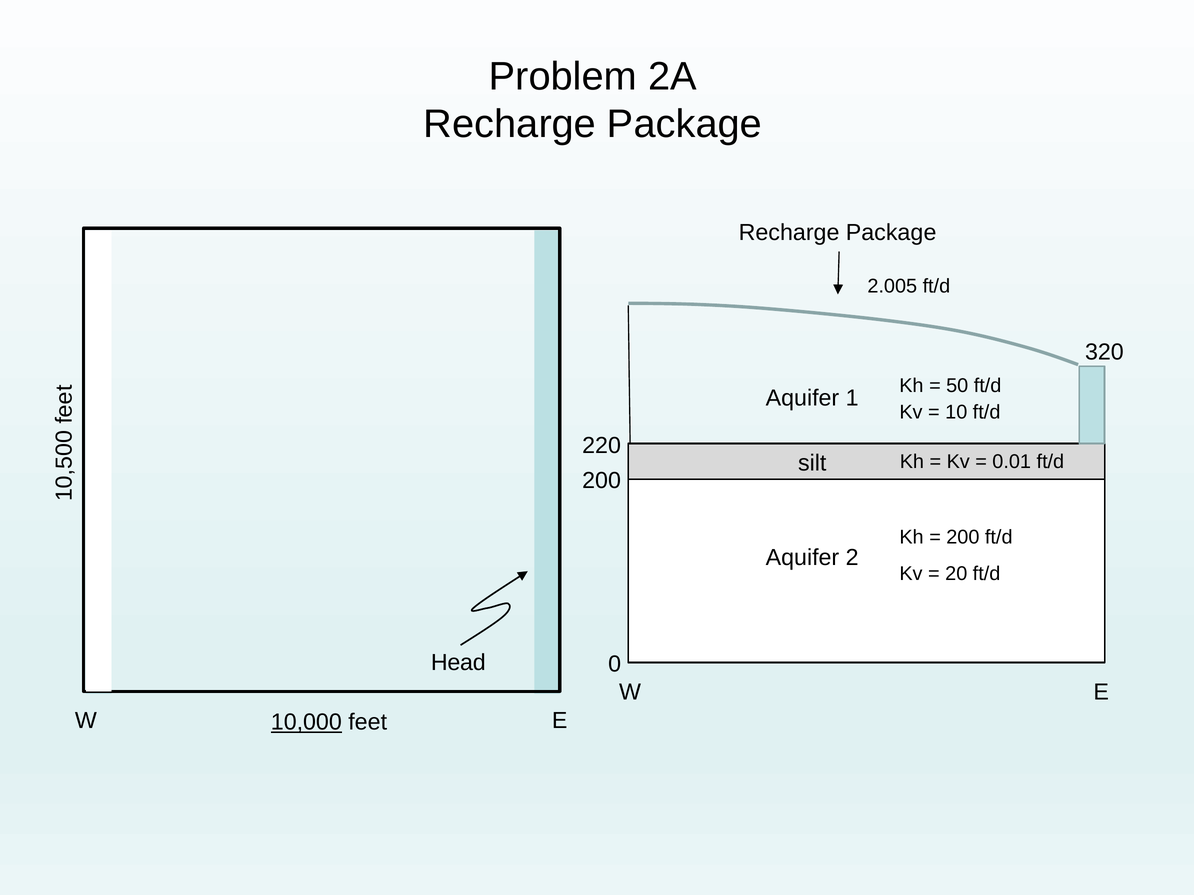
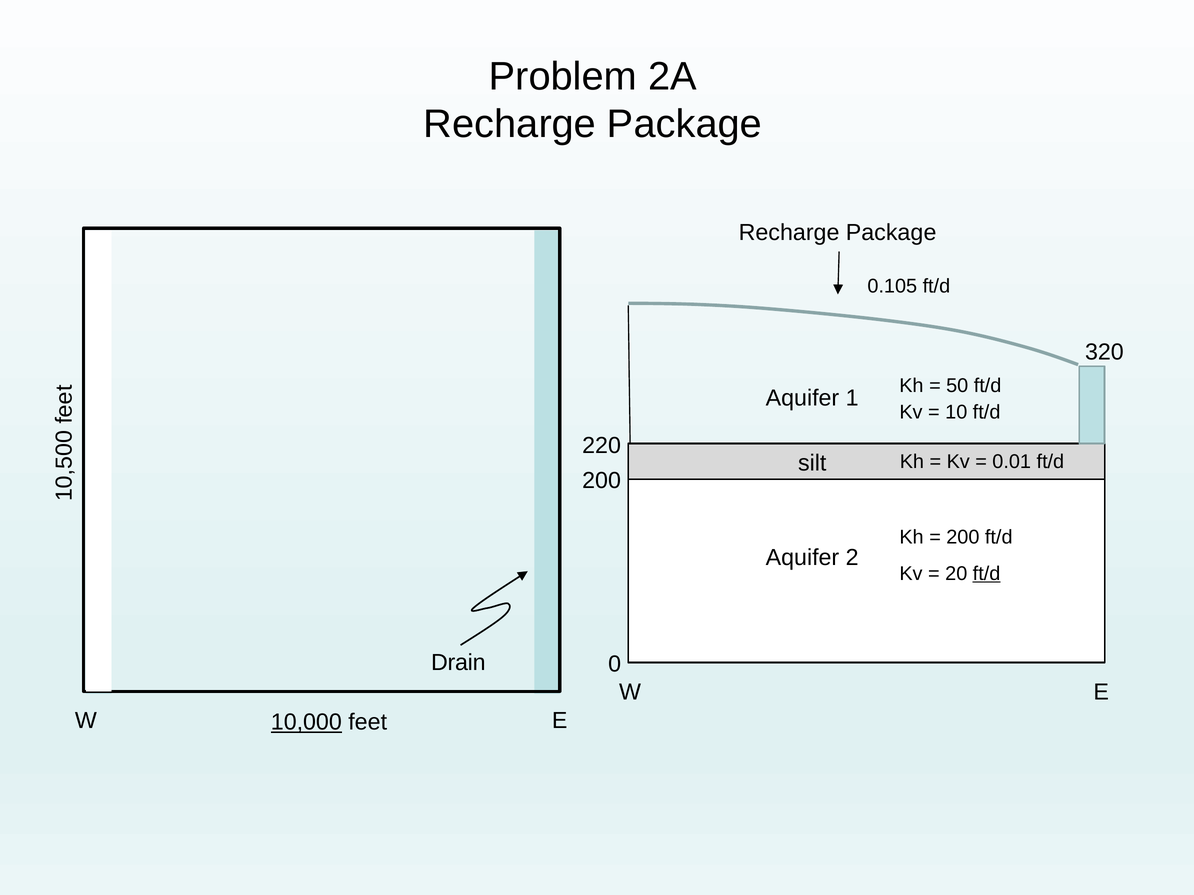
2.005: 2.005 -> 0.105
ft/d at (987, 574) underline: none -> present
Head: Head -> Drain
